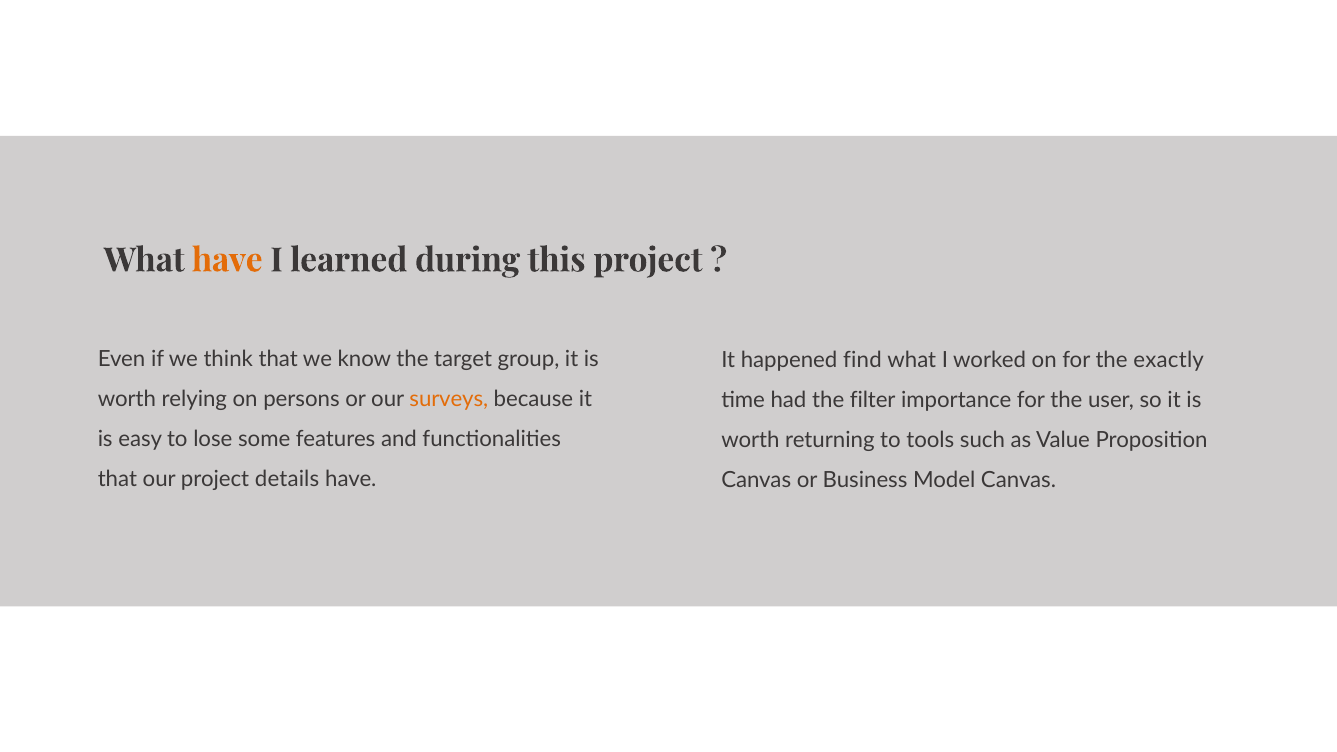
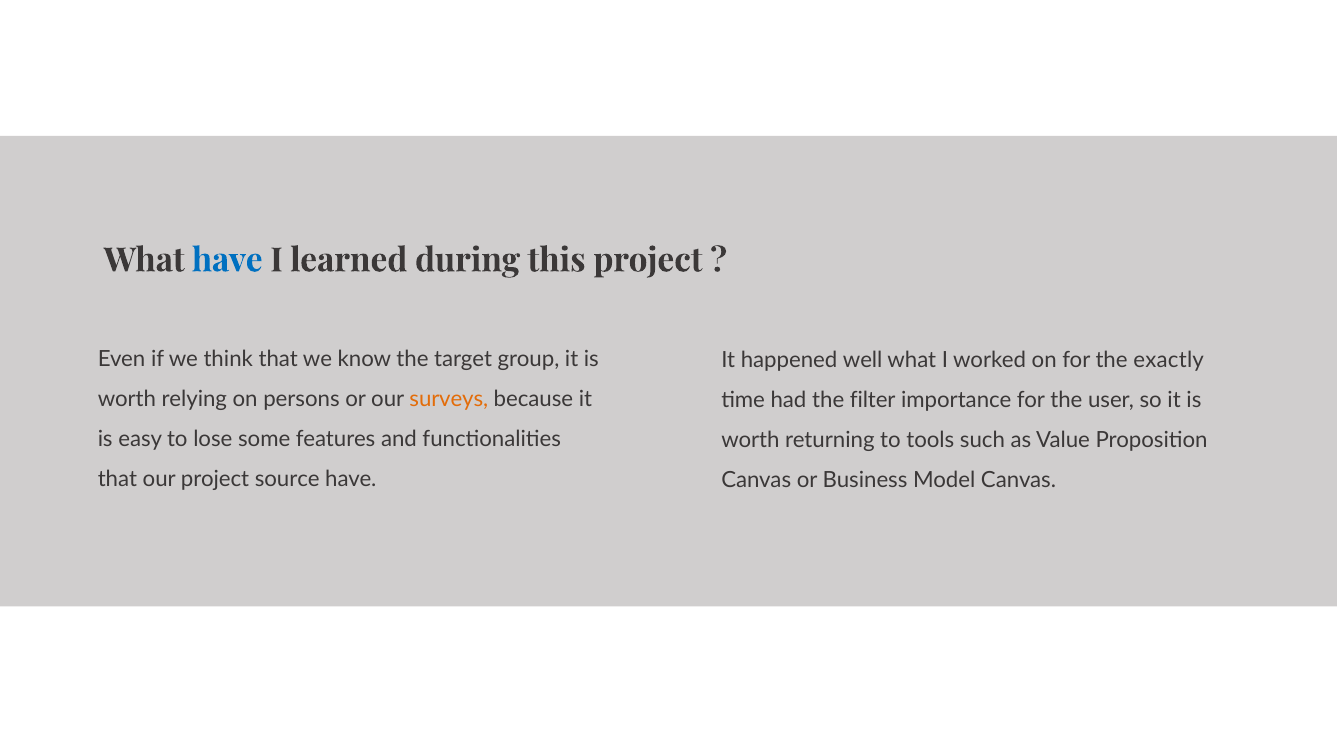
have at (227, 260) colour: orange -> blue
find: find -> well
details: details -> source
